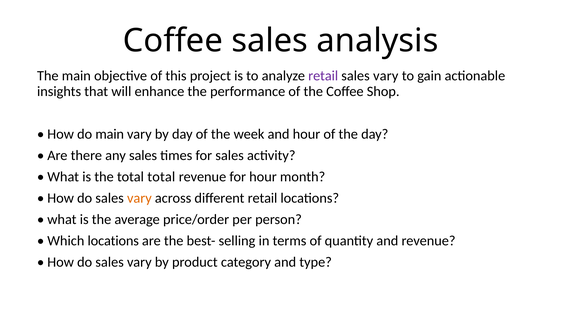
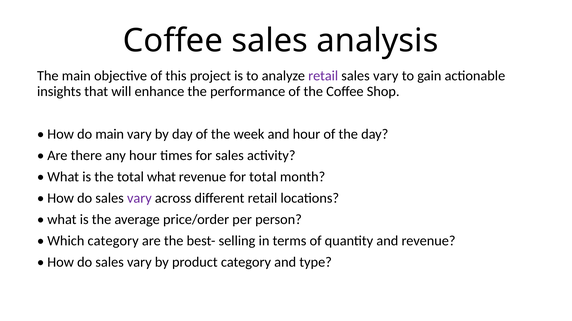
any sales: sales -> hour
total total: total -> what
for hour: hour -> total
vary at (139, 199) colour: orange -> purple
Which locations: locations -> category
